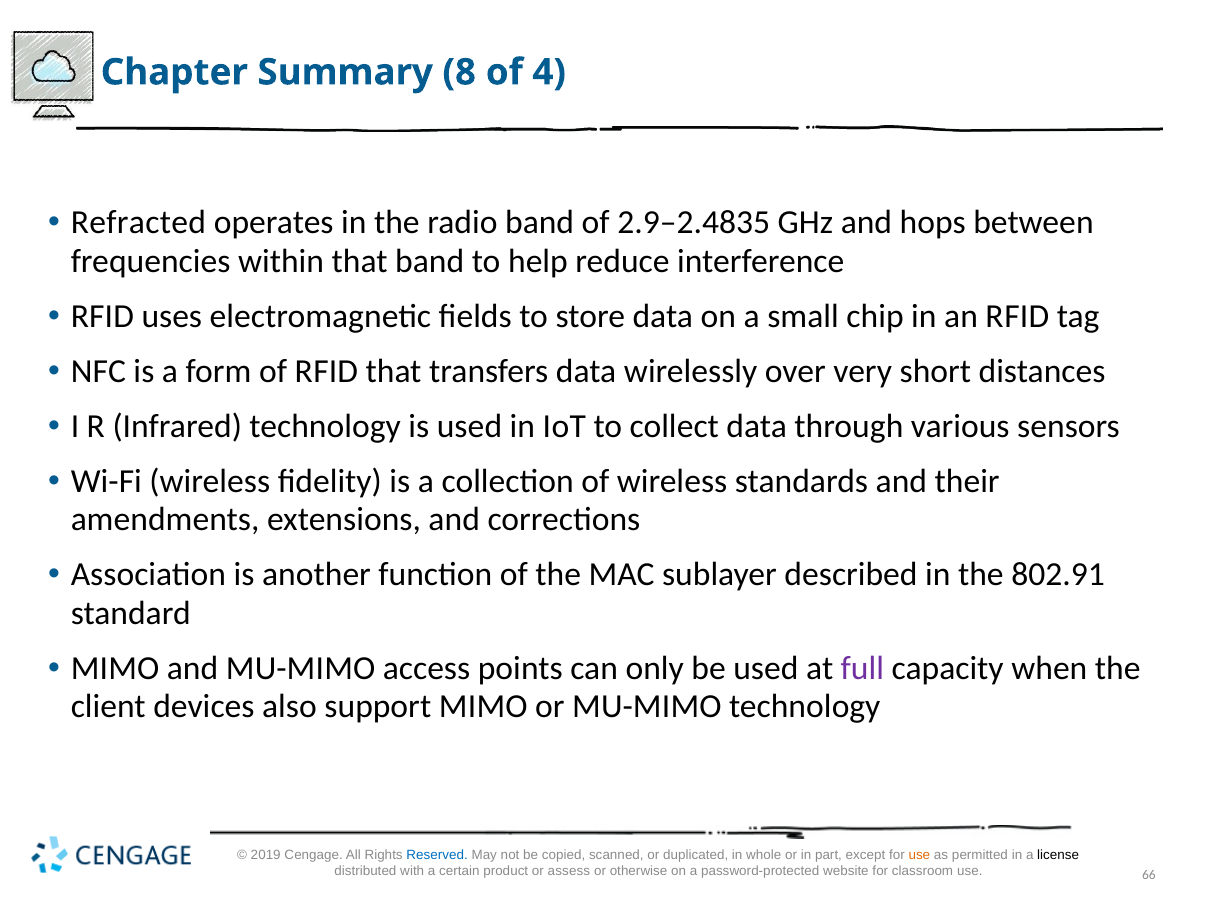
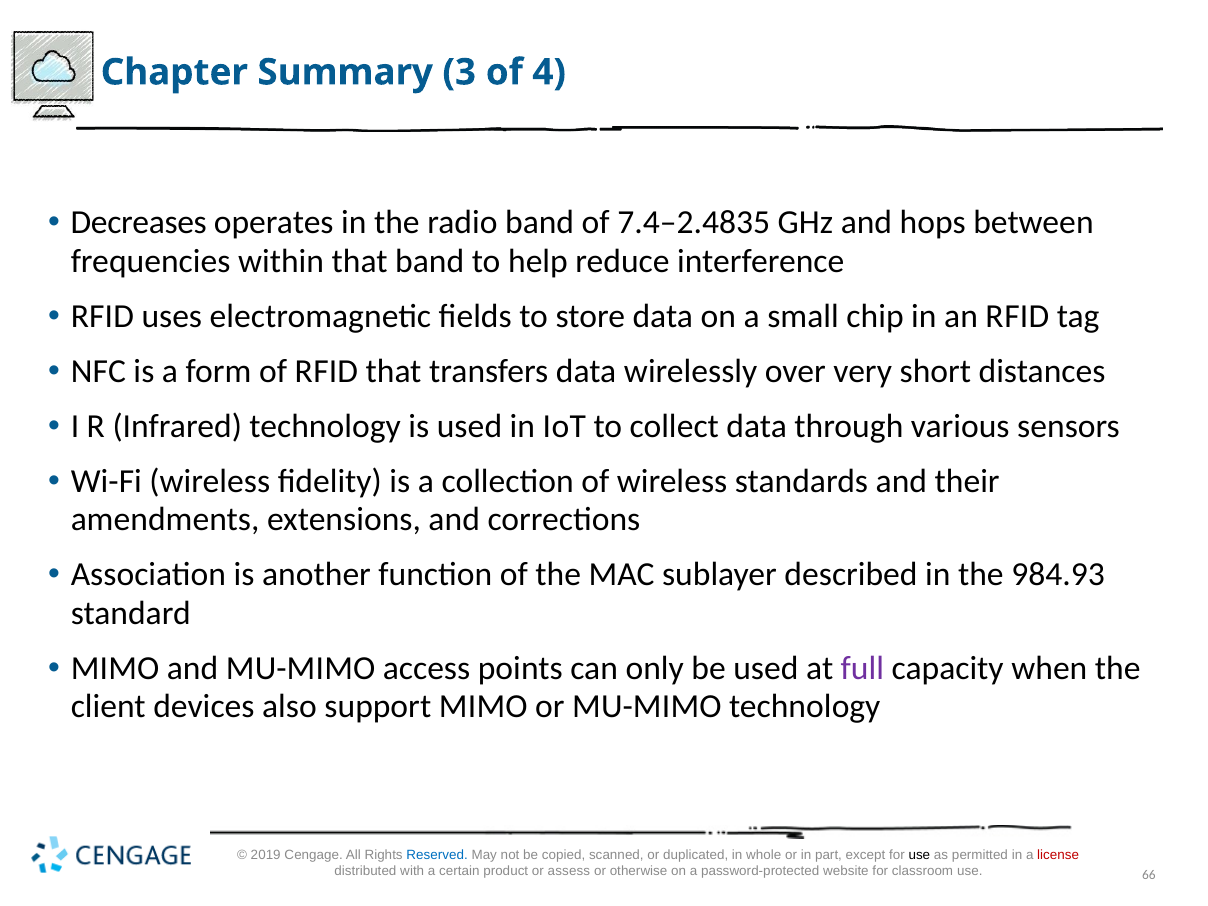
8: 8 -> 3
Refracted: Refracted -> Decreases
2.9–2.4835: 2.9–2.4835 -> 7.4–2.4835
802.91: 802.91 -> 984.93
use at (919, 855) colour: orange -> black
license colour: black -> red
